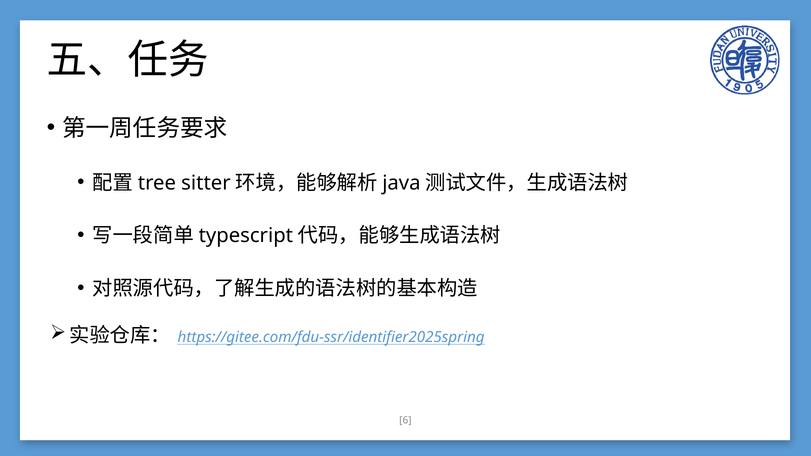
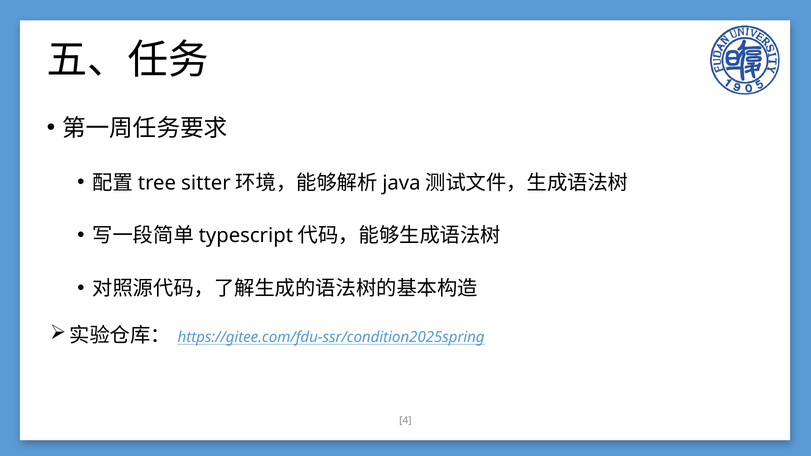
https://gitee.com/fdu-ssr/identifier2025spring: https://gitee.com/fdu-ssr/identifier2025spring -> https://gitee.com/fdu-ssr/condition2025spring
6: 6 -> 4
